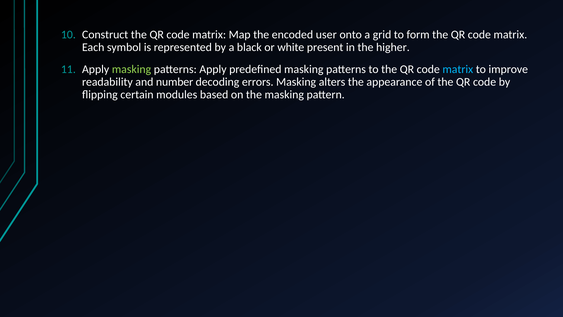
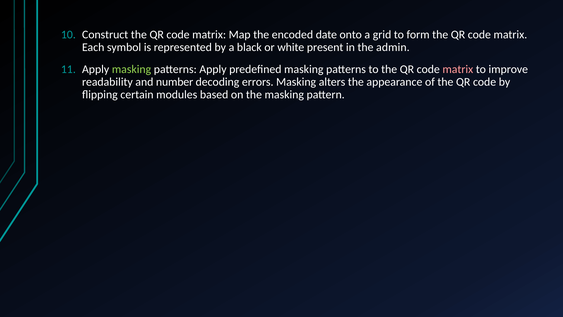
user: user -> date
higher: higher -> admin
matrix at (458, 69) colour: light blue -> pink
